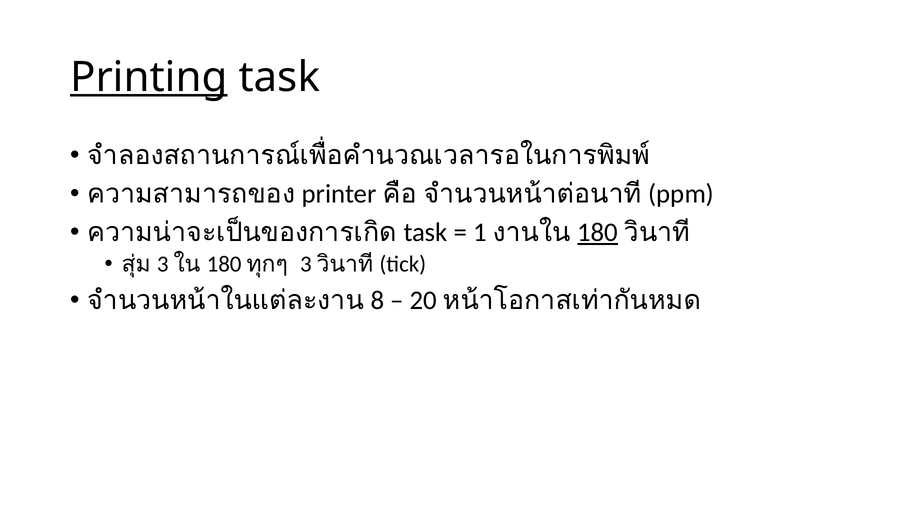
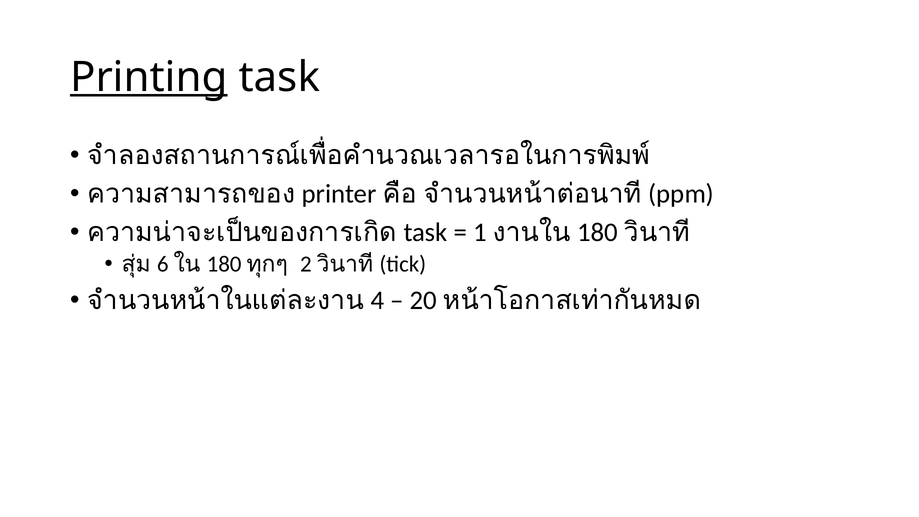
180 at (598, 232) underline: present -> none
3 at (163, 264): 3 -> 6
3 at (306, 264): 3 -> 2
8: 8 -> 4
